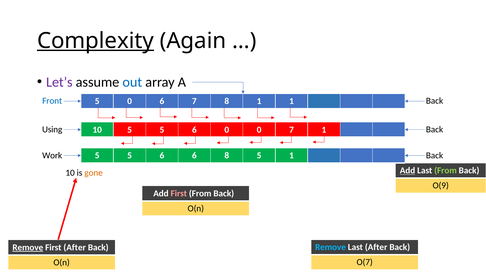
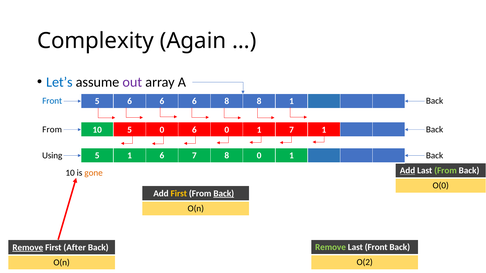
Complexity underline: present -> none
Let’s colour: purple -> blue
out colour: blue -> purple
5 0: 0 -> 6
7 at (194, 101): 7 -> 6
8 1: 1 -> 8
Using at (52, 130): Using -> From
10 5 5: 5 -> 0
6 0 0: 0 -> 1
Work: Work -> Using
5 at (130, 156): 5 -> 1
6 6: 6 -> 7
8 5: 5 -> 0
O(9: O(9 -> O(0
First at (179, 194) colour: pink -> yellow
Back at (224, 194) underline: none -> present
Remove at (331, 248) colour: light blue -> light green
Last After: After -> Front
O(7: O(7 -> O(2
